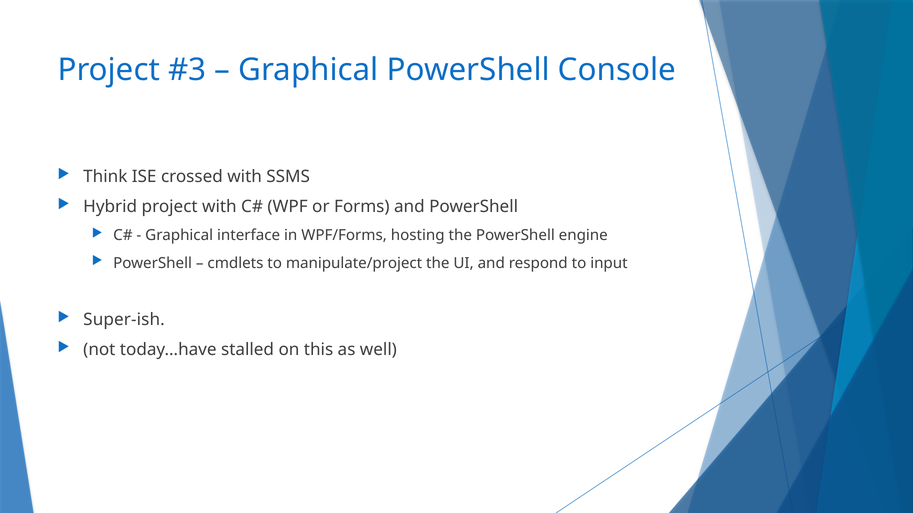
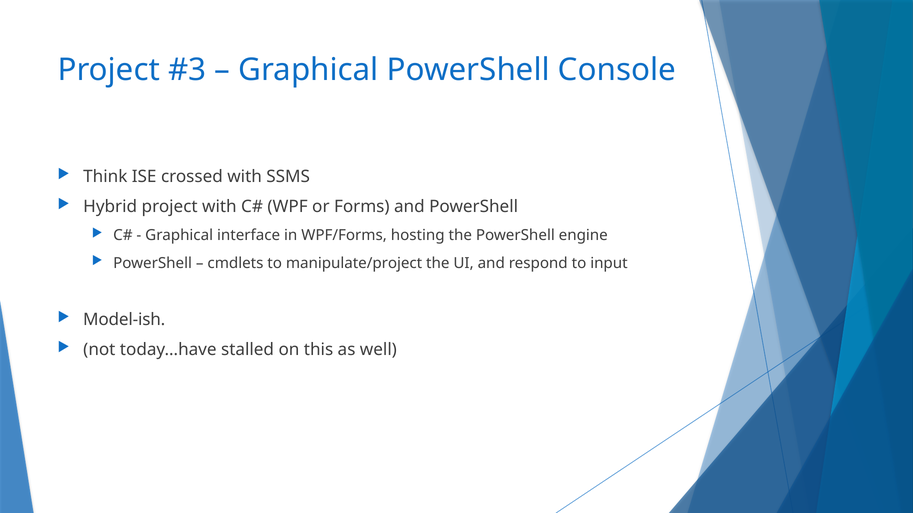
Super-ish: Super-ish -> Model-ish
